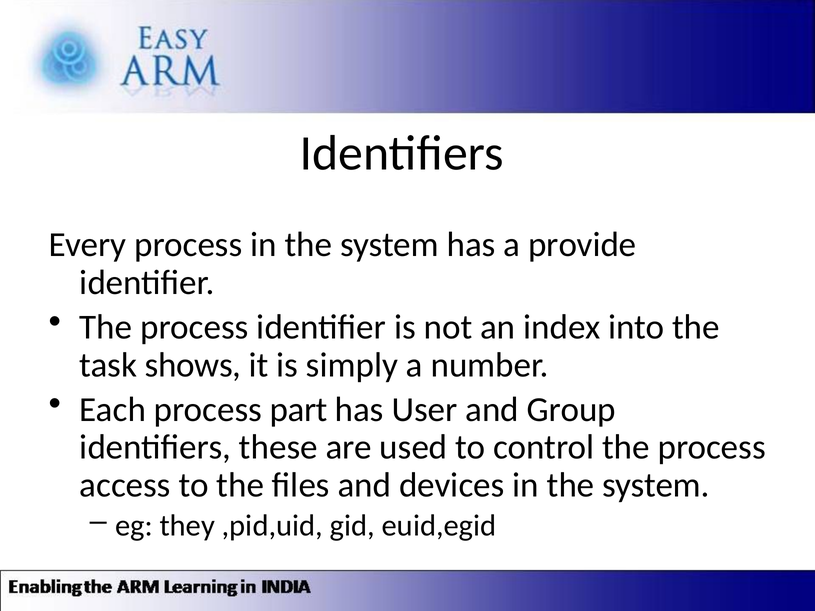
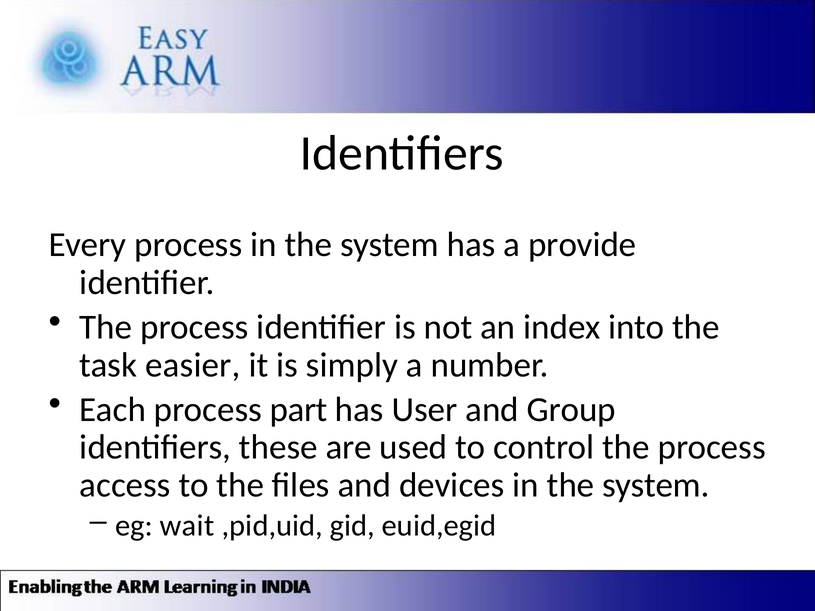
shows: shows -> easier
they: they -> wait
